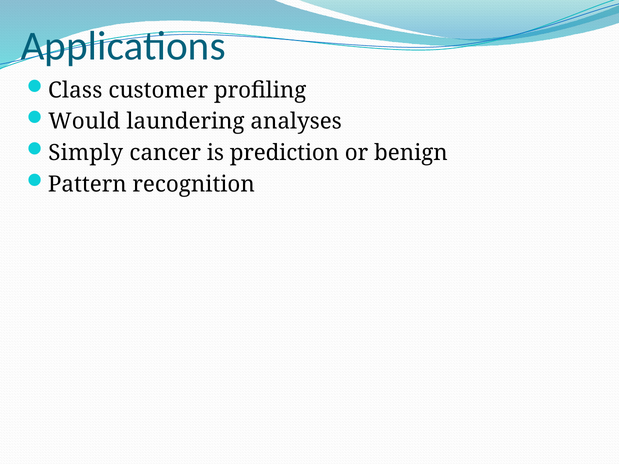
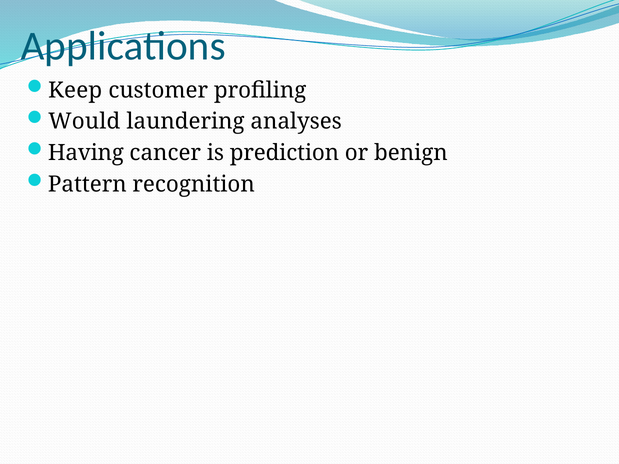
Class: Class -> Keep
Simply: Simply -> Having
